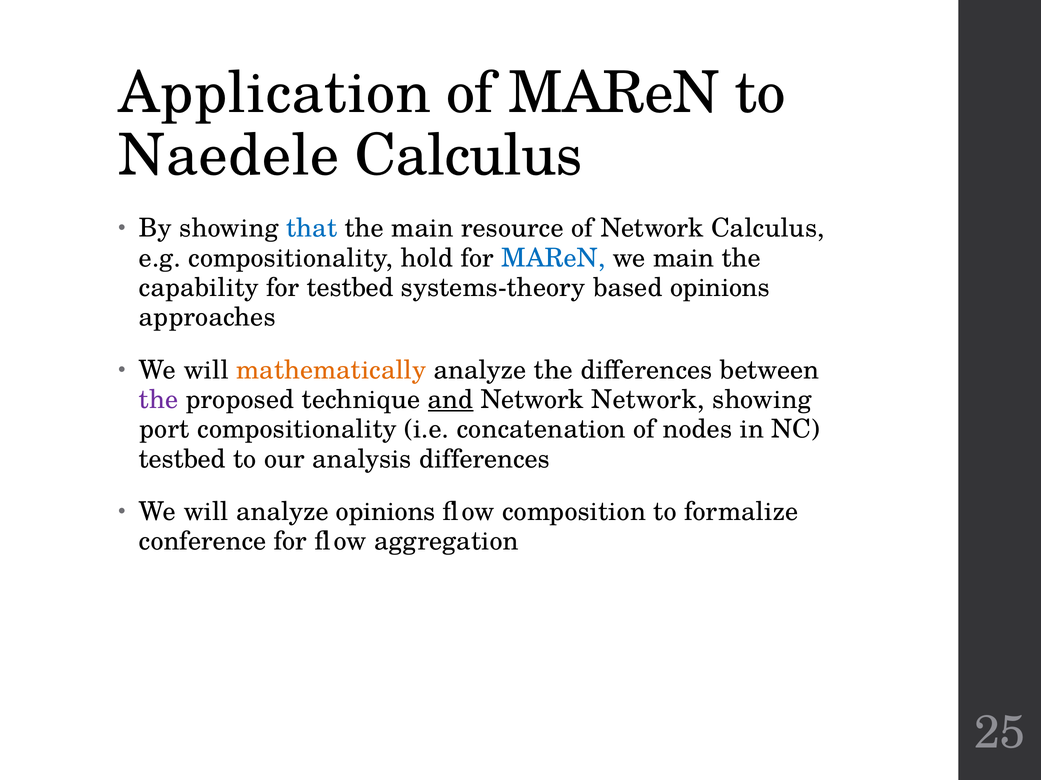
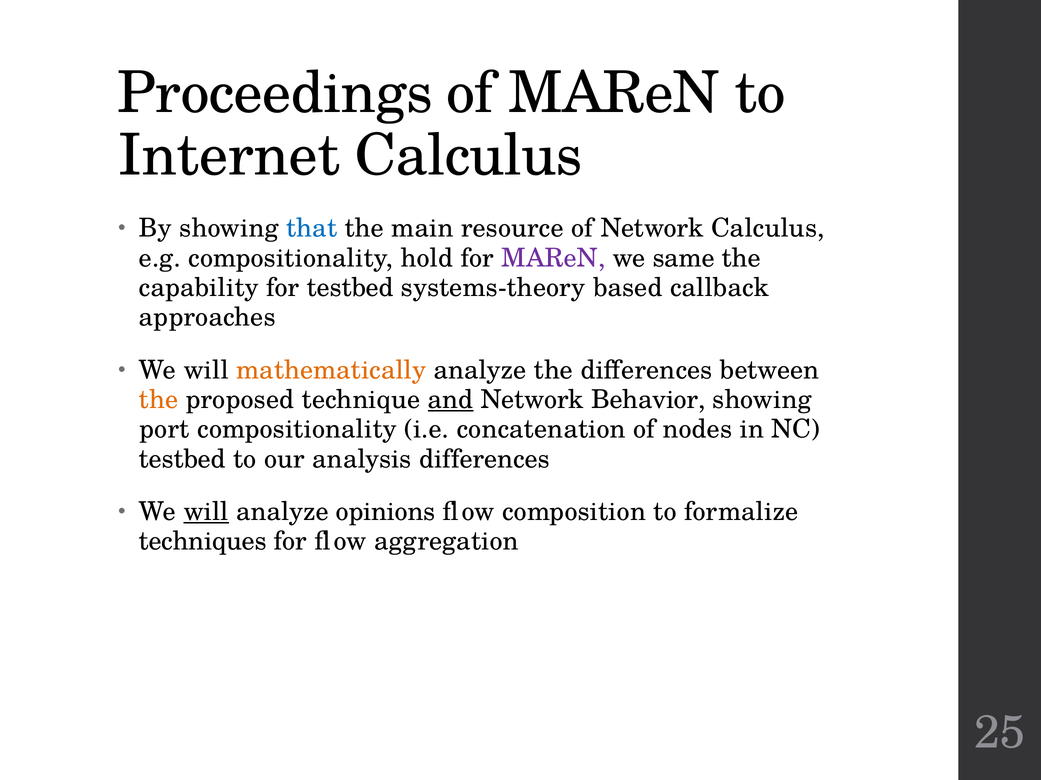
Application: Application -> Proceedings
Naedele: Naedele -> Internet
MAReN at (553, 258) colour: blue -> purple
we main: main -> same
based opinions: opinions -> callback
the at (159, 400) colour: purple -> orange
Network Network: Network -> Behavior
will at (206, 512) underline: none -> present
conference: conference -> techniques
